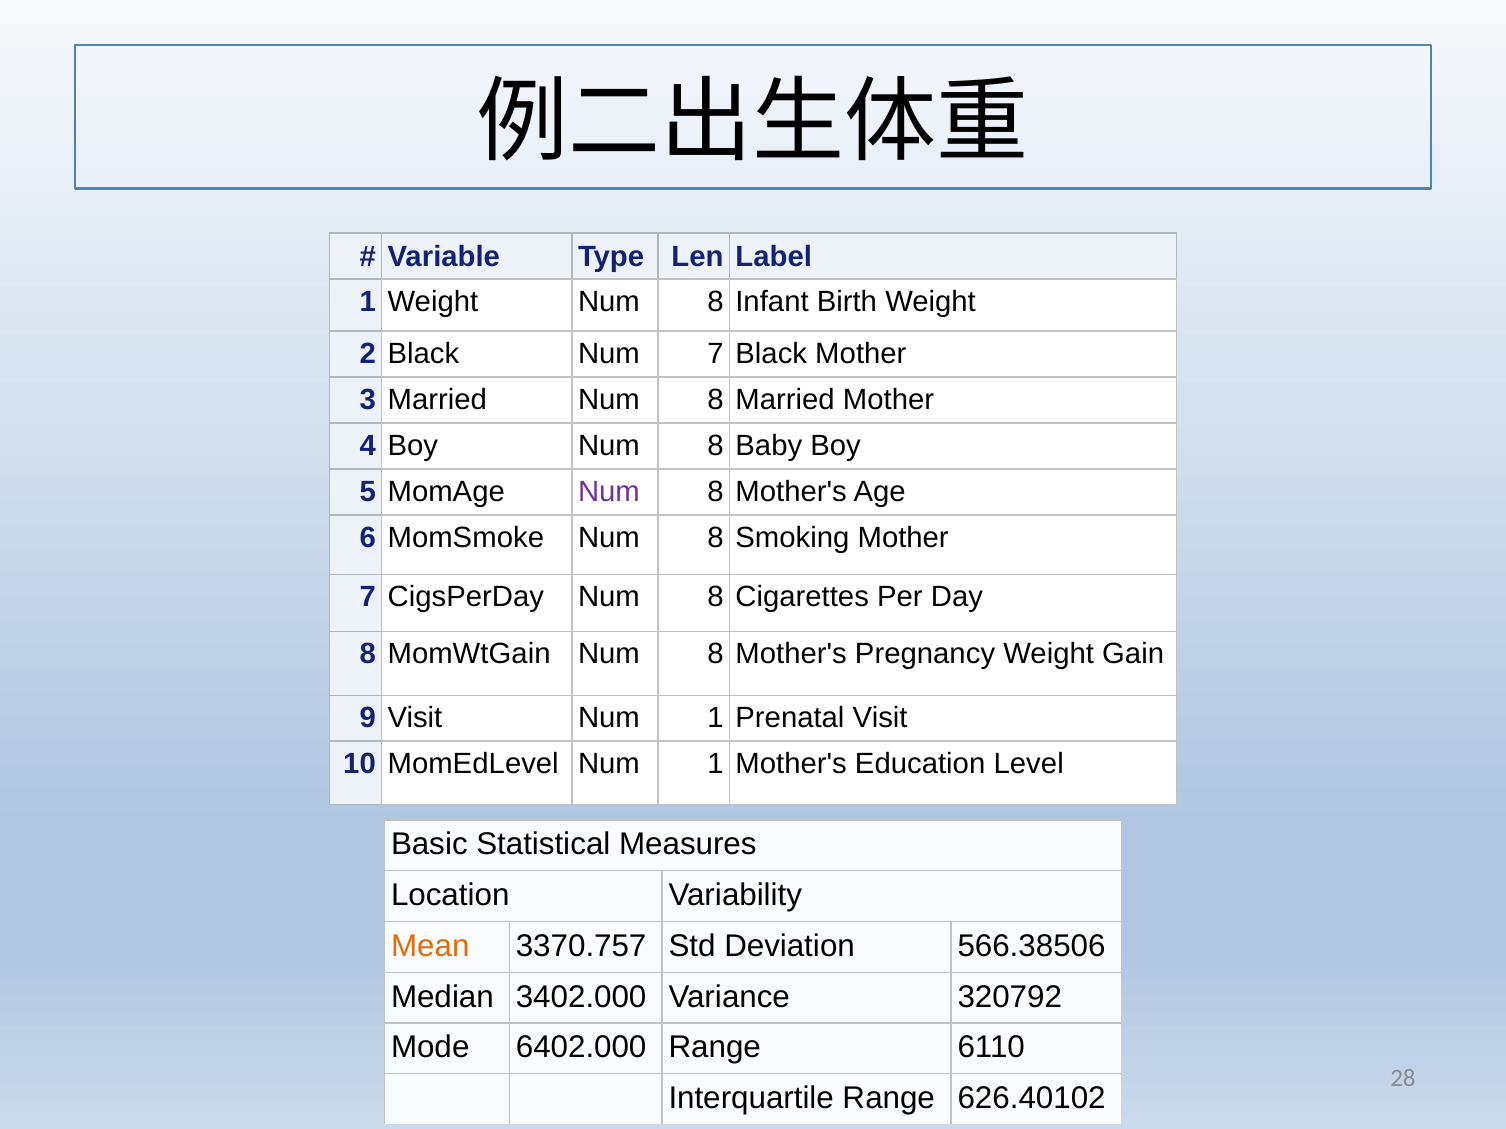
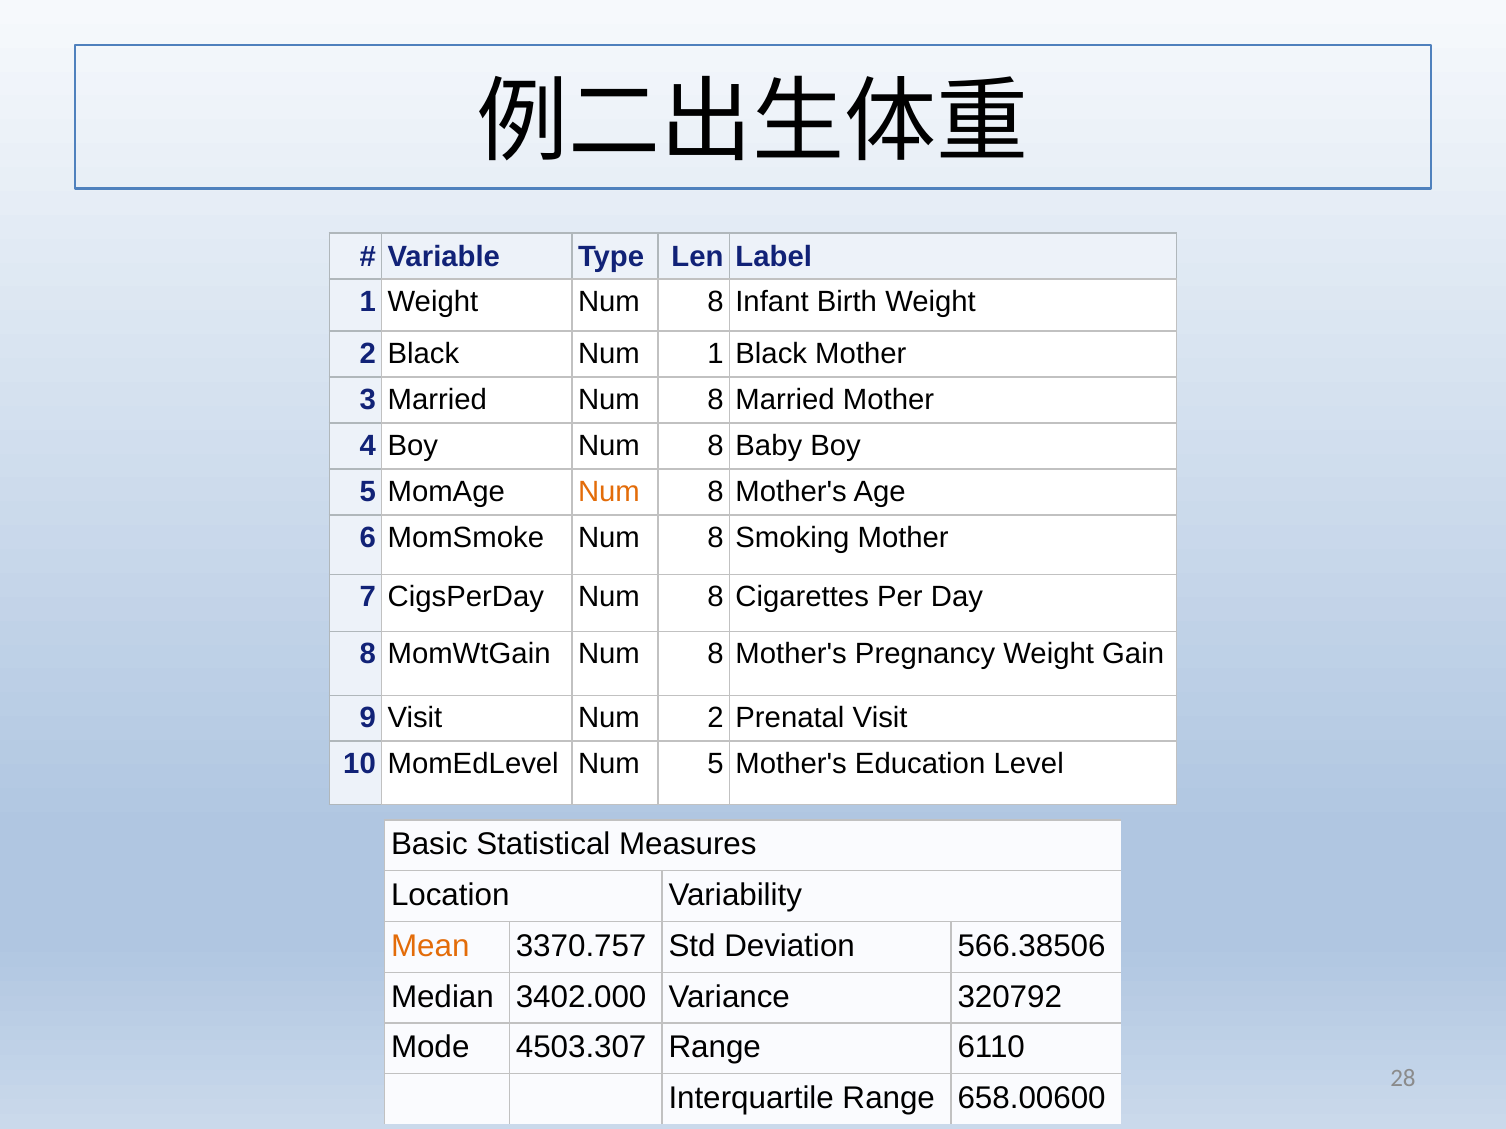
Num 7: 7 -> 1
Num at (609, 492) colour: purple -> orange
Visit Num 1: 1 -> 2
MomEdLevel Num 1: 1 -> 5
6402.000: 6402.000 -> 4503.307
626.40102: 626.40102 -> 658.00600
